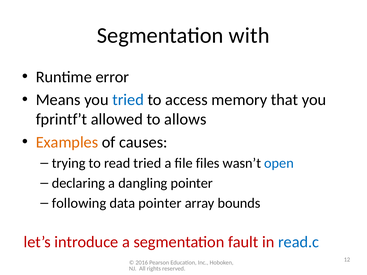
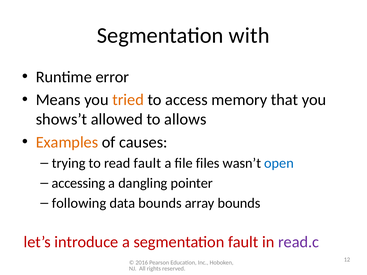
tried at (128, 100) colour: blue -> orange
fprintf’t: fprintf’t -> shows’t
read tried: tried -> fault
declaring: declaring -> accessing
data pointer: pointer -> bounds
read.c colour: blue -> purple
